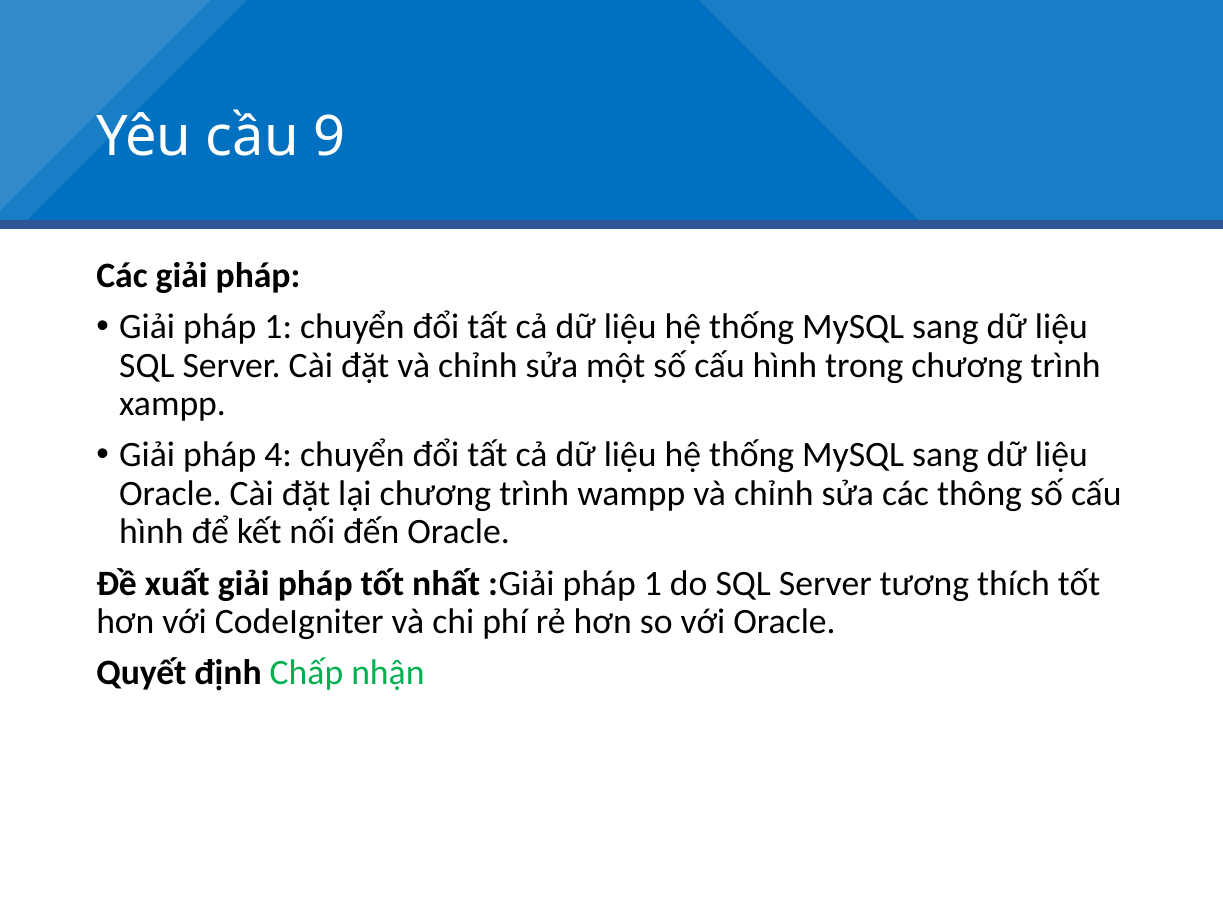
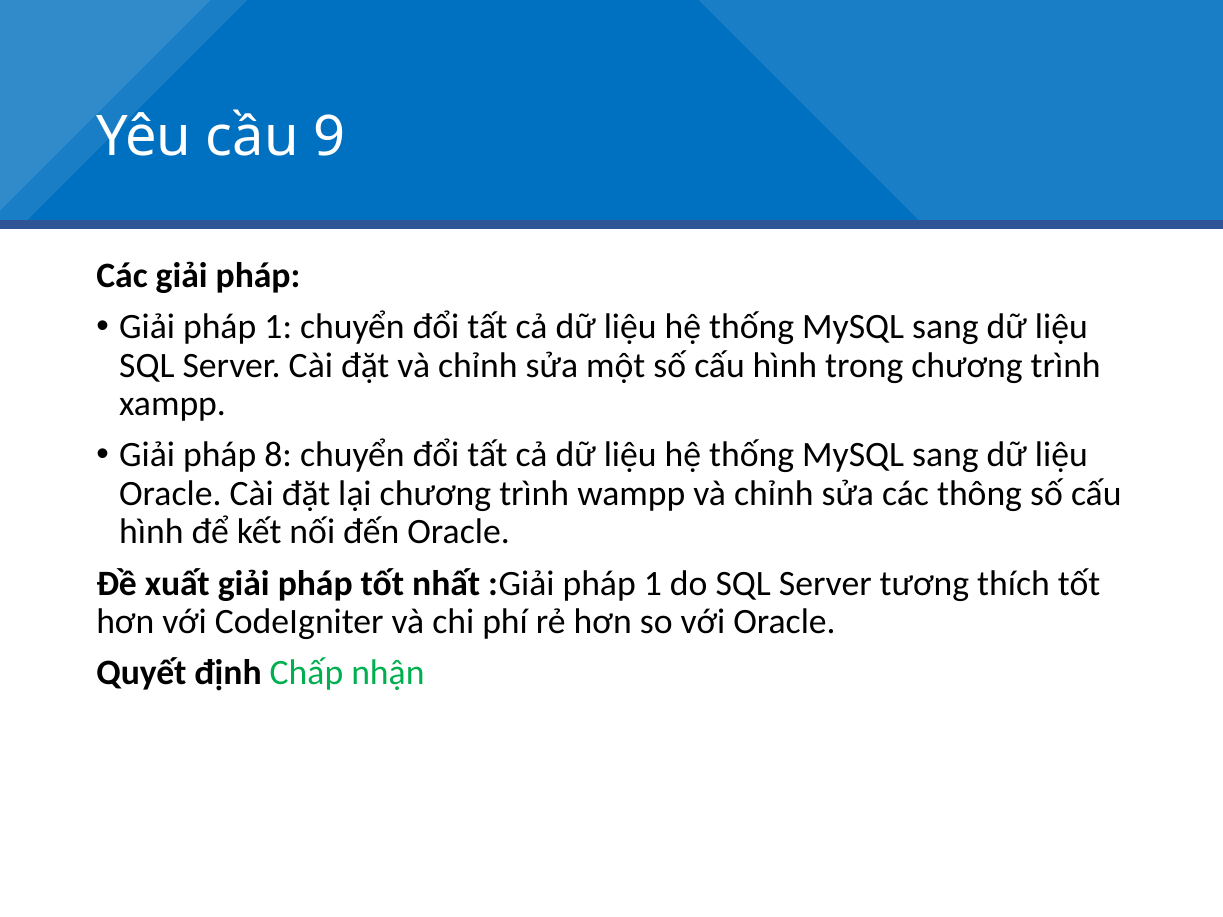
4: 4 -> 8
